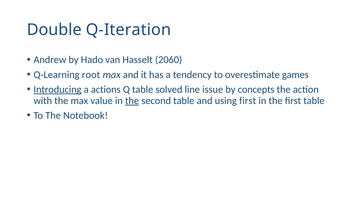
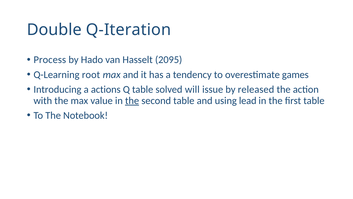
Andrew: Andrew -> Process
2060: 2060 -> 2095
Introducing underline: present -> none
line: line -> will
concepts: concepts -> released
using first: first -> lead
